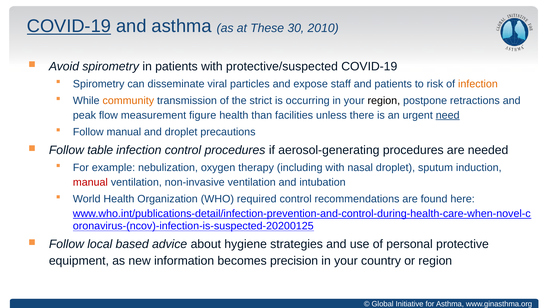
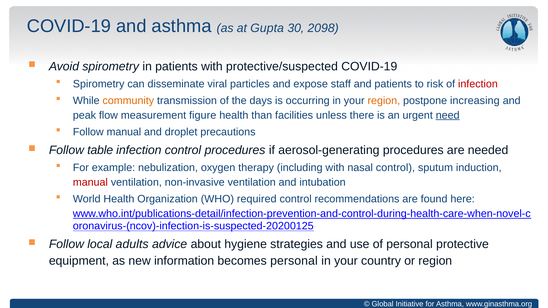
COVID-19 at (69, 26) underline: present -> none
These: These -> Gupta
2010: 2010 -> 2098
infection at (478, 84) colour: orange -> red
strict: strict -> days
region at (384, 101) colour: black -> orange
retractions: retractions -> increasing
nasal droplet: droplet -> control
based: based -> adults
becomes precision: precision -> personal
